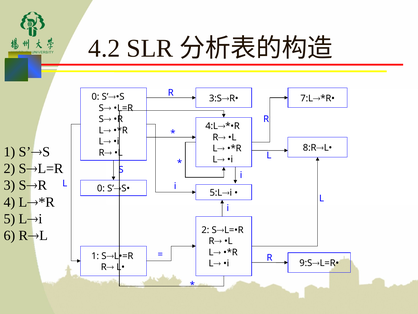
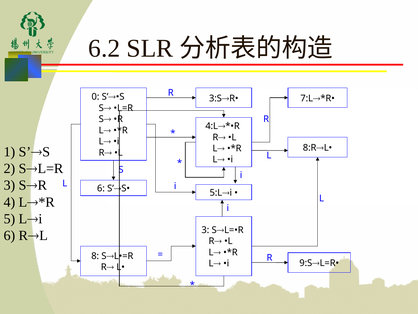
4.2: 4.2 -> 6.2
0 at (101, 188): 0 -> 6
2 at (205, 230): 2 -> 3
1 at (95, 256): 1 -> 8
